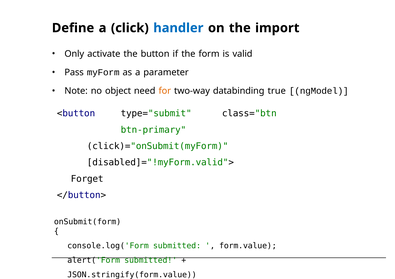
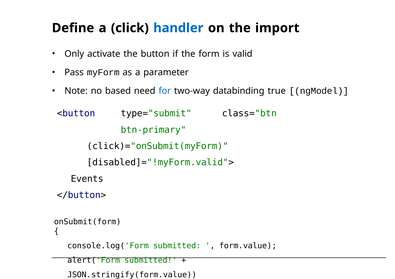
object: object -> based
for colour: orange -> blue
Forget: Forget -> Events
